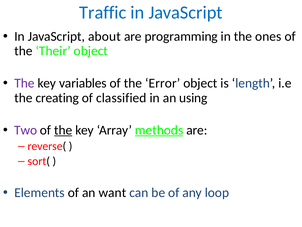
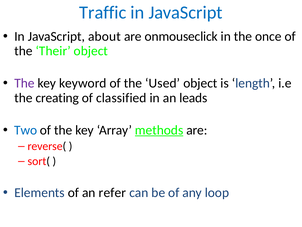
programming: programming -> onmouseclick
ones: ones -> once
variables: variables -> keyword
Error: Error -> Used
using: using -> leads
Two colour: purple -> blue
the at (63, 130) underline: present -> none
want: want -> refer
